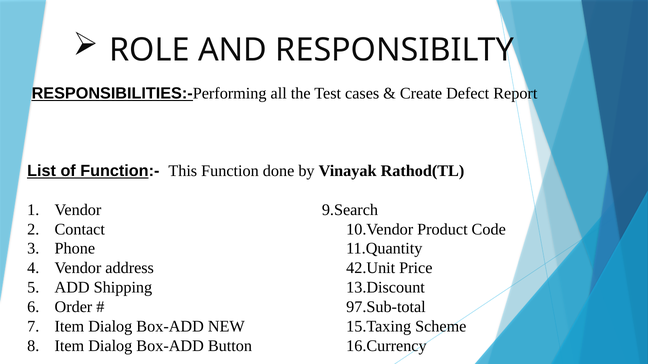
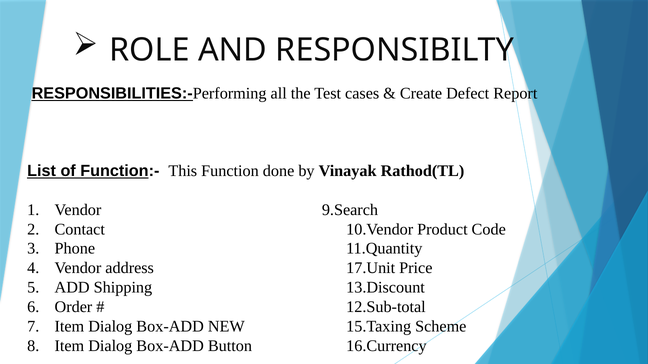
42.Unit: 42.Unit -> 17.Unit
97.Sub-total: 97.Sub-total -> 12.Sub-total
